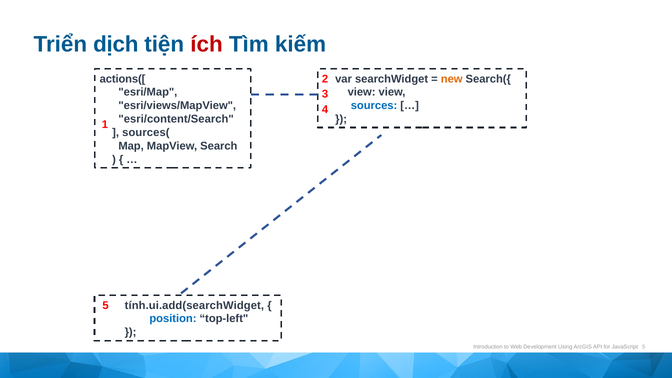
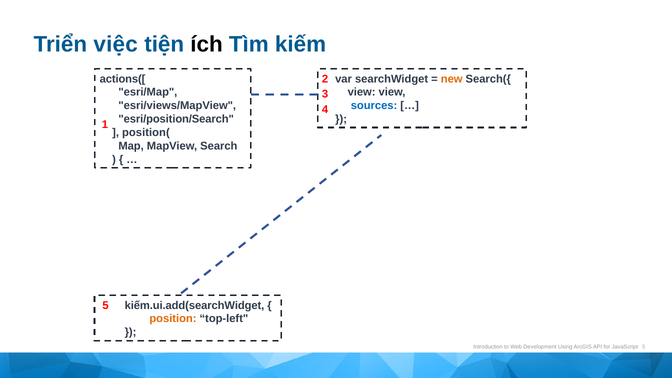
dịch: dịch -> việc
ích colour: red -> black
esri/content/Search: esri/content/Search -> esri/position/Search
sources(: sources( -> position(
tính.ui.add(searchWidget: tính.ui.add(searchWidget -> kiếm.ui.add(searchWidget
position colour: blue -> orange
